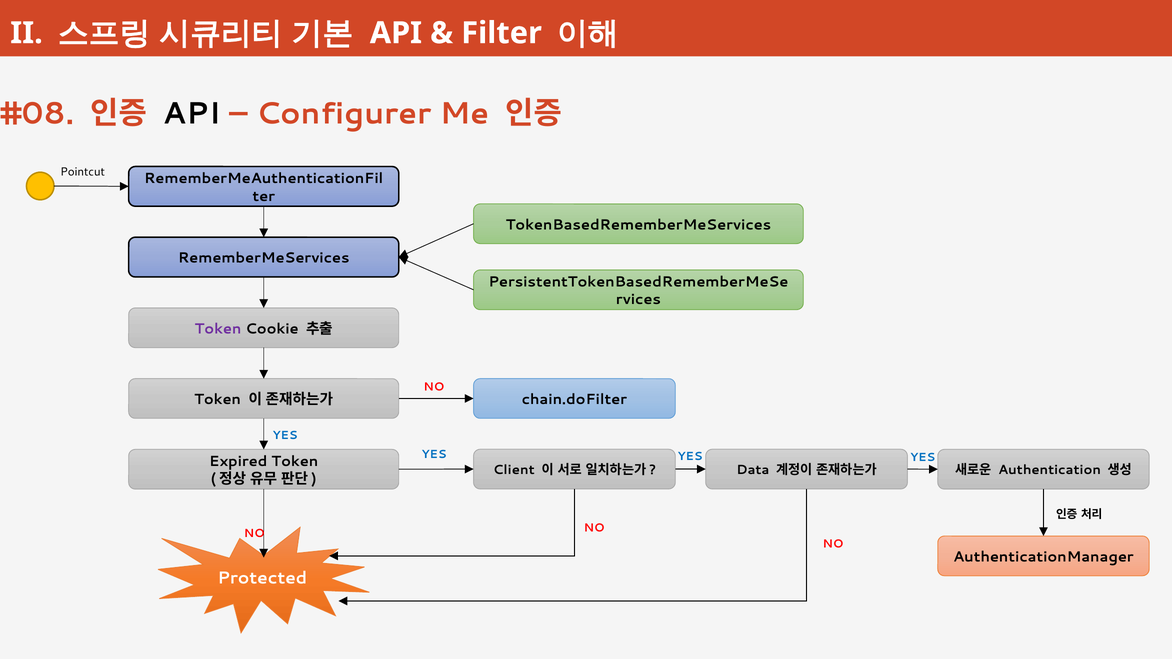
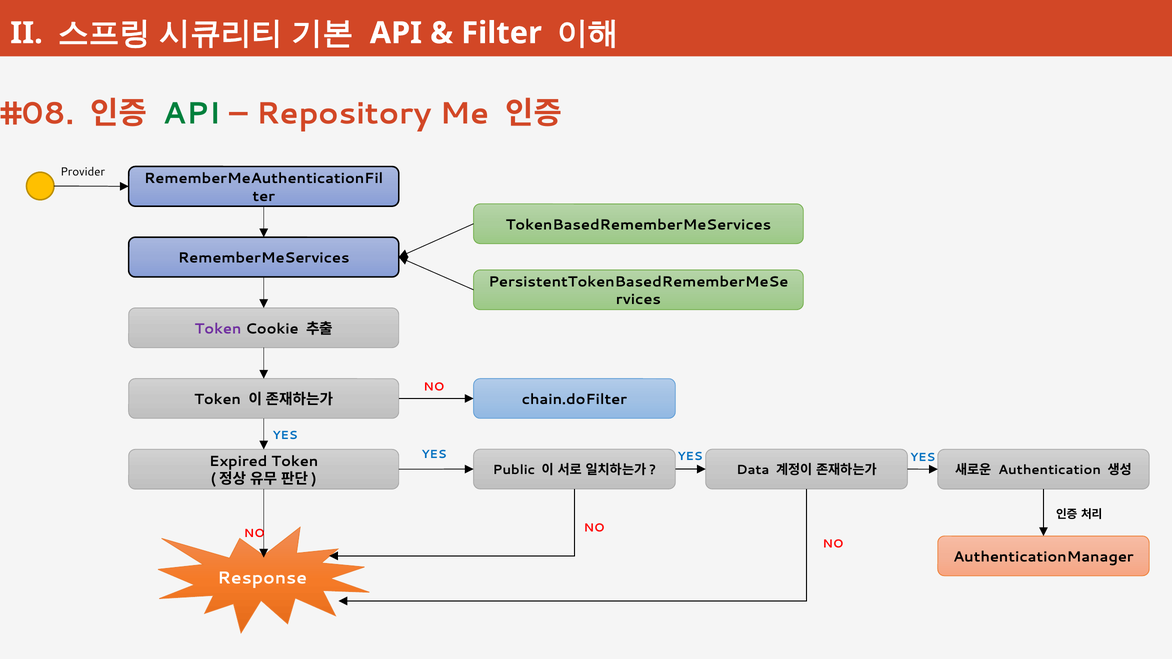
API at (192, 114) colour: black -> green
Configurer: Configurer -> Repository
Pointcut: Pointcut -> Provider
Client: Client -> Public
Protected: Protected -> Response
